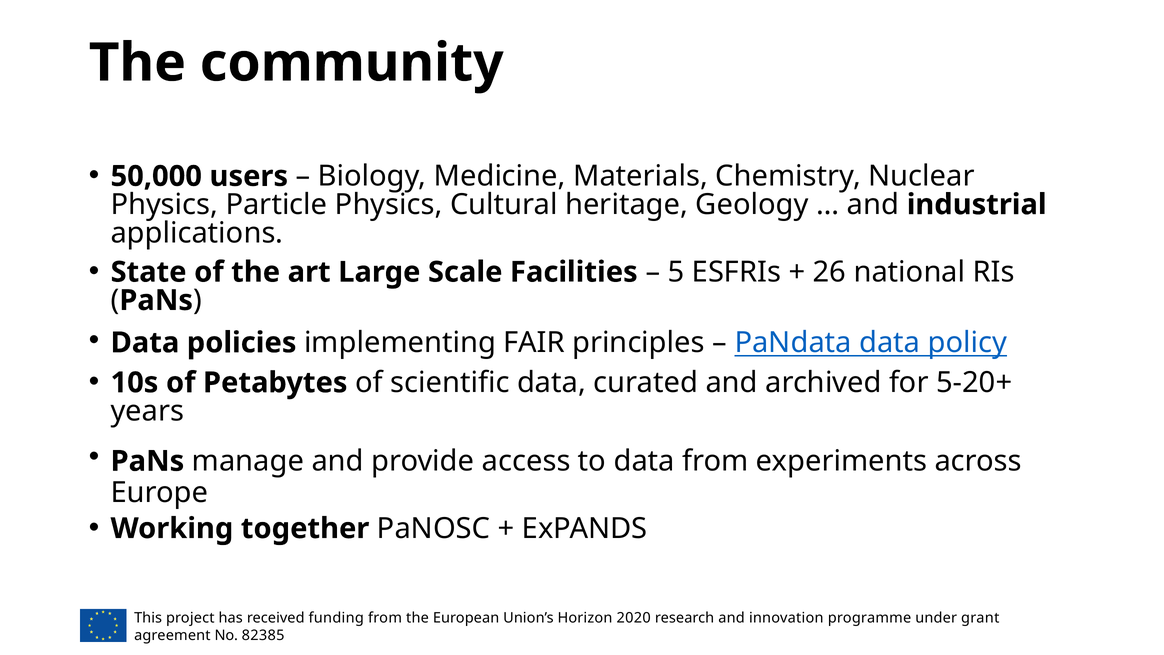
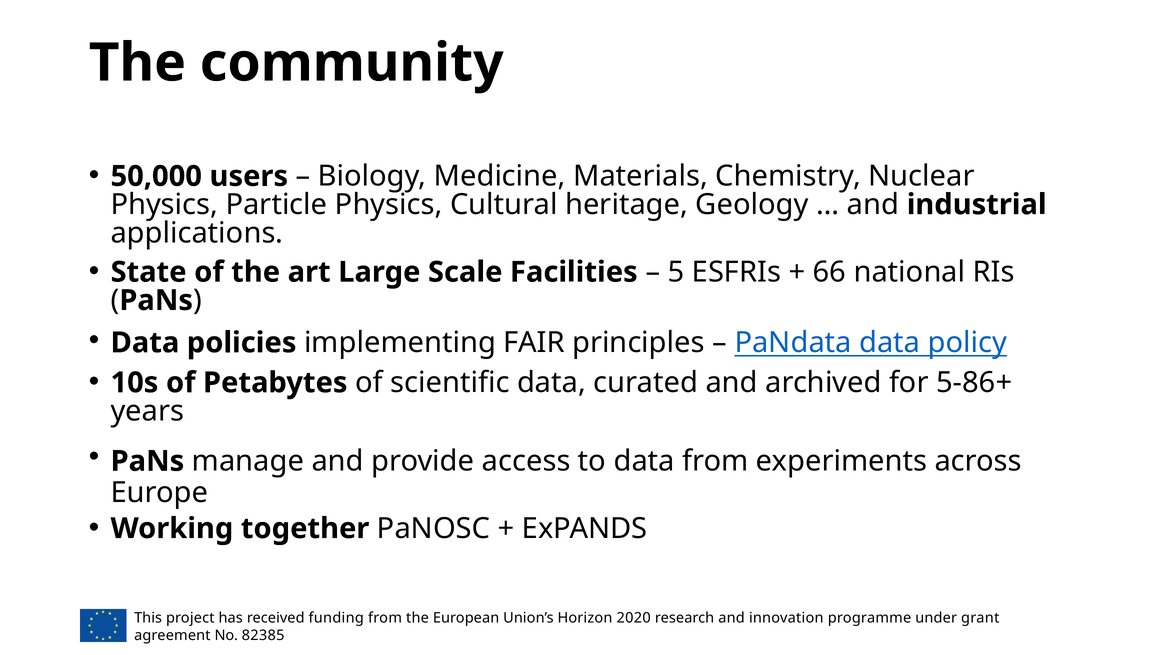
26: 26 -> 66
5-20+: 5-20+ -> 5-86+
